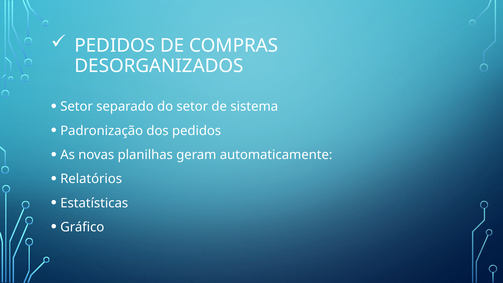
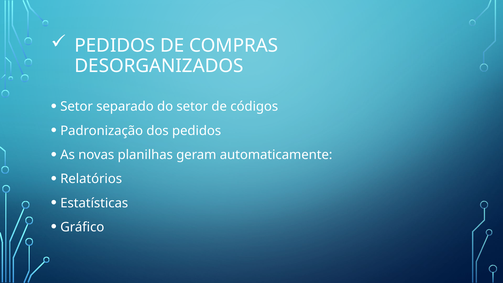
sistema: sistema -> códigos
